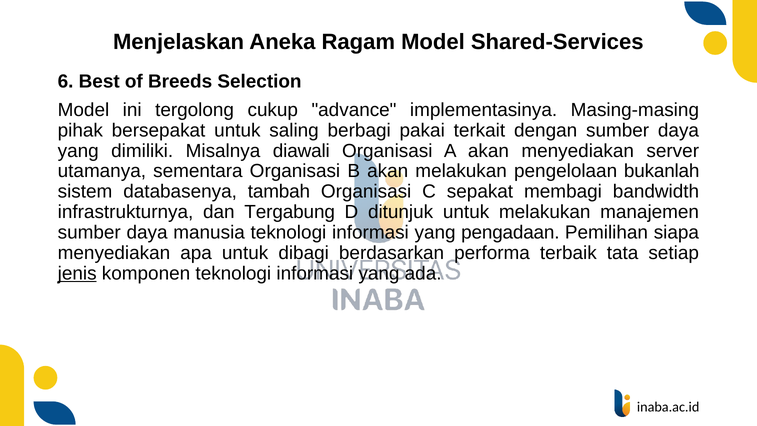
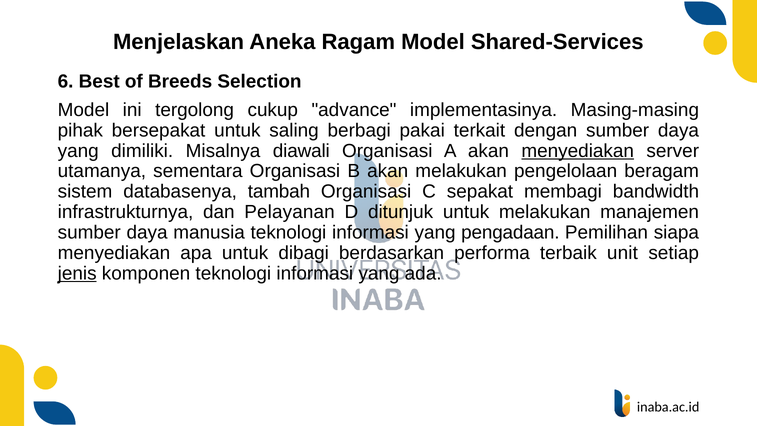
menyediakan at (578, 151) underline: none -> present
bukanlah: bukanlah -> beragam
Tergabung: Tergabung -> Pelayanan
tata: tata -> unit
